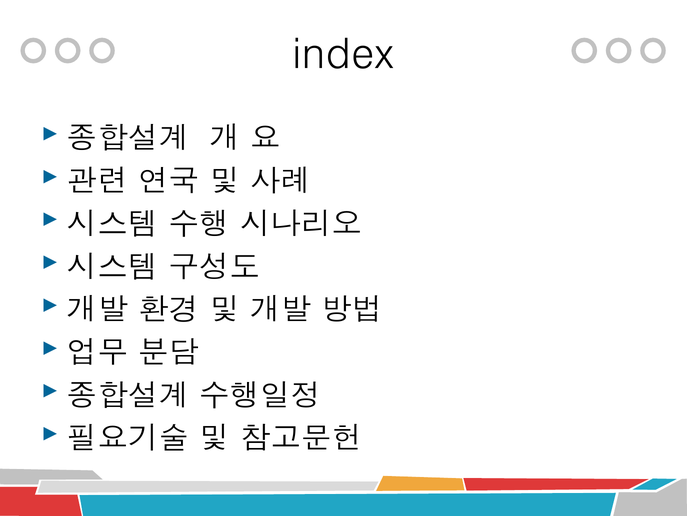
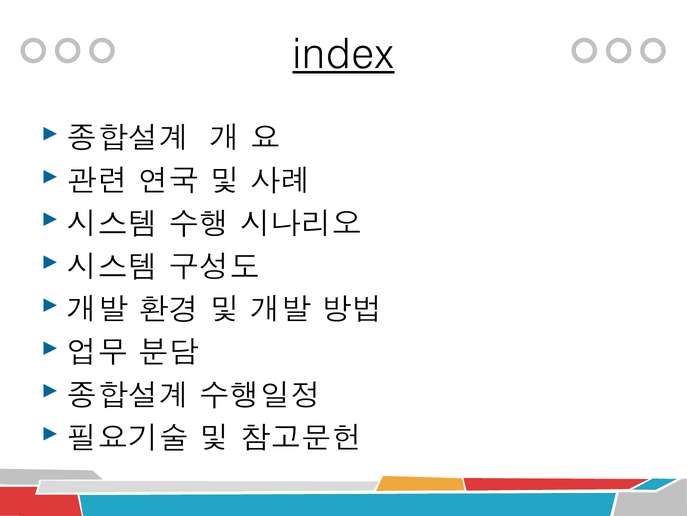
index underline: none -> present
